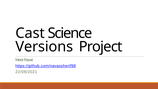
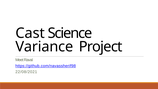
Versions: Versions -> Variance
